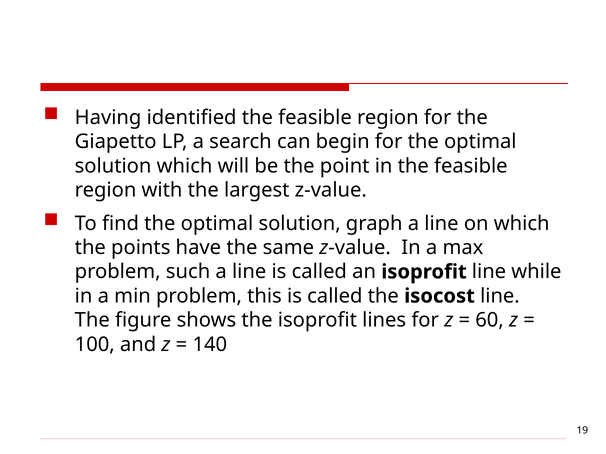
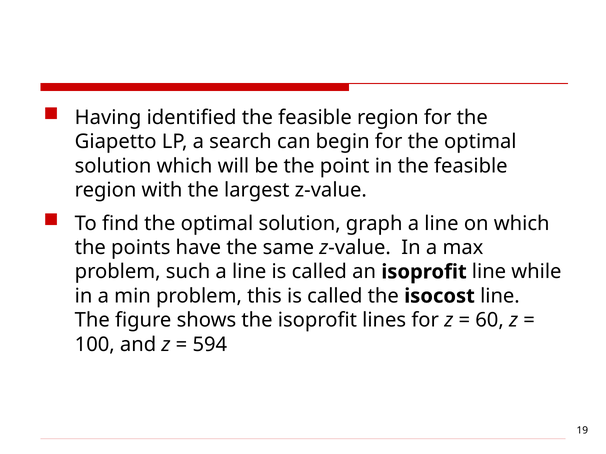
140: 140 -> 594
